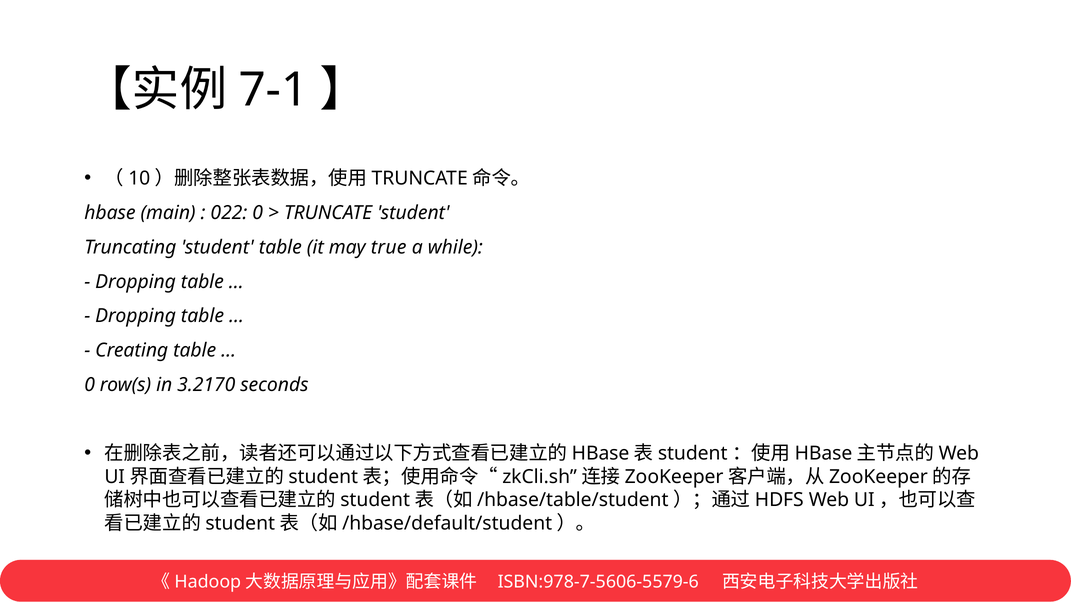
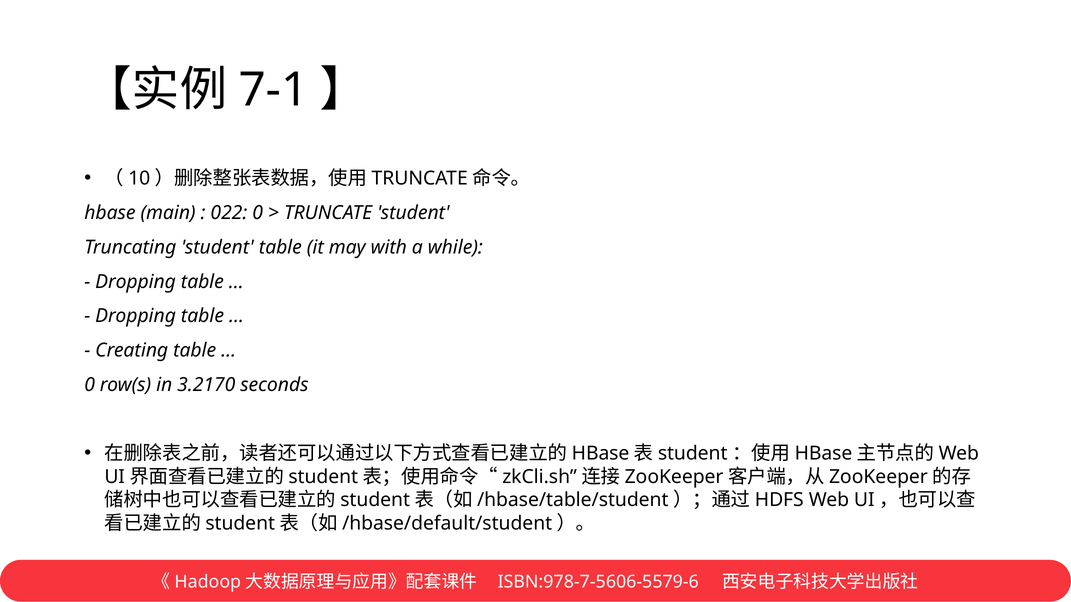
true: true -> with
